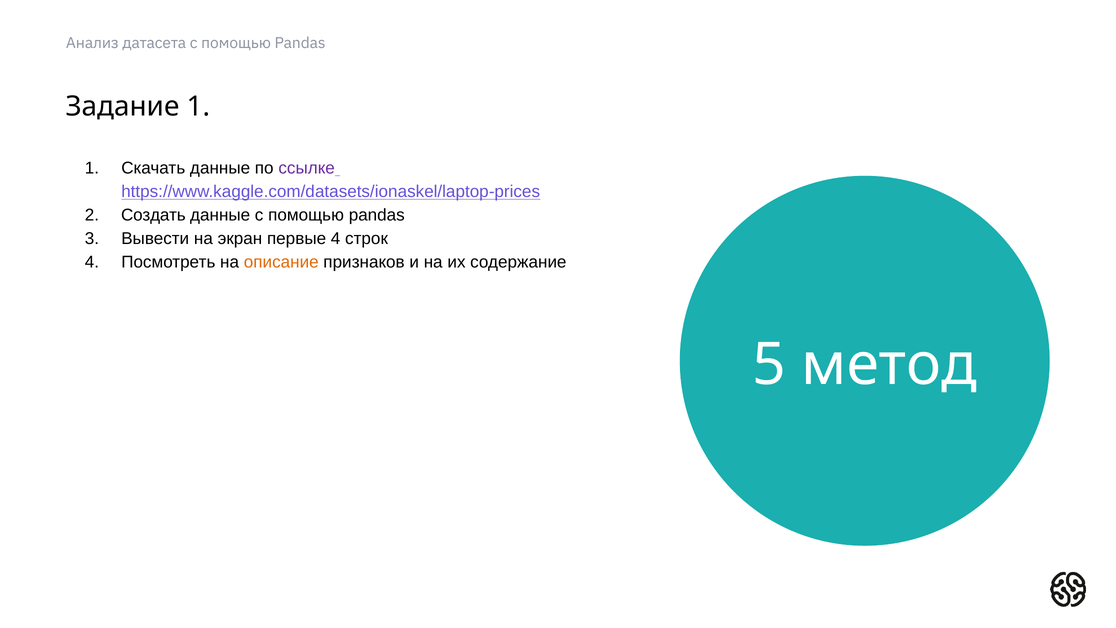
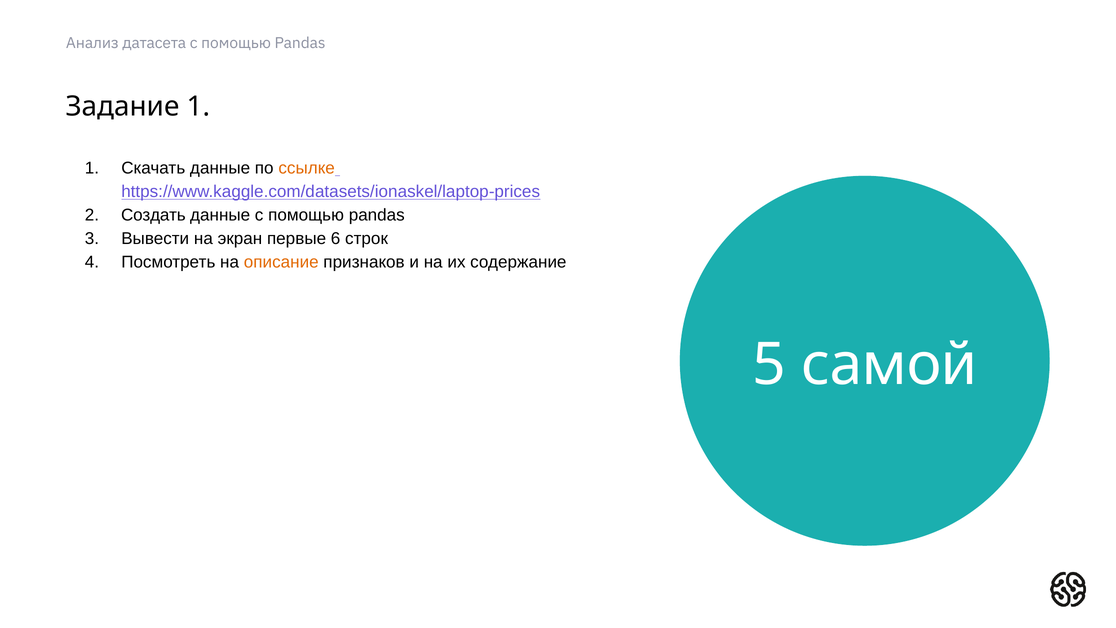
ссылке colour: purple -> orange
первые 4: 4 -> 6
метод: метод -> самой
